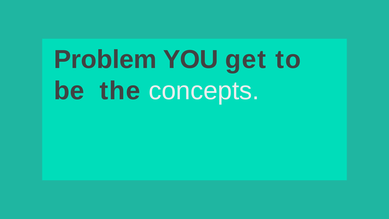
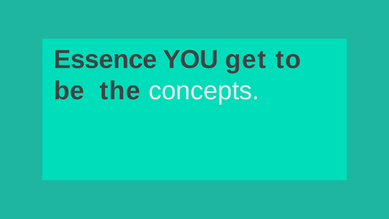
Problem: Problem -> Essence
